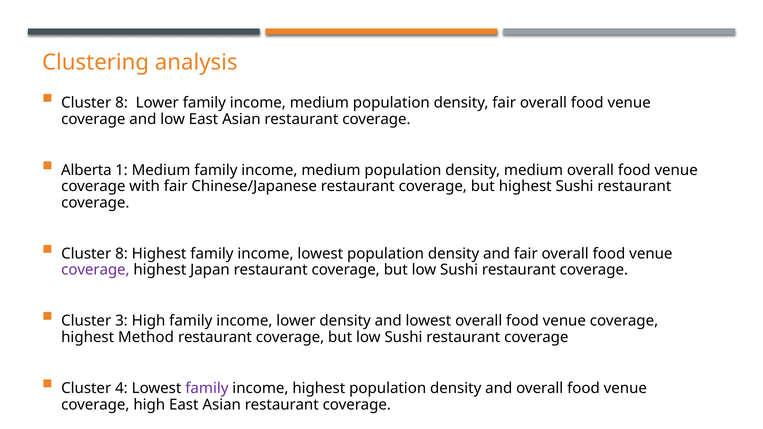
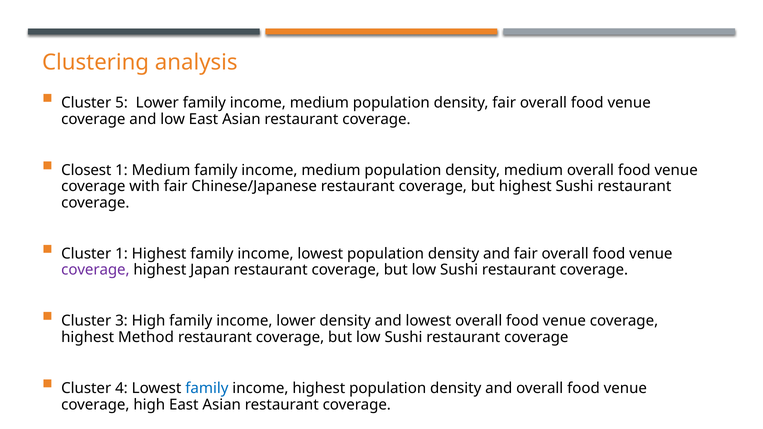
8 at (121, 103): 8 -> 5
Alberta: Alberta -> Closest
8 at (121, 254): 8 -> 1
family at (207, 388) colour: purple -> blue
